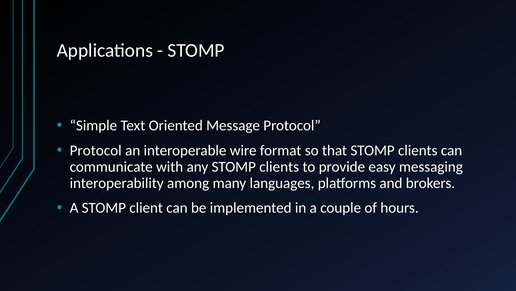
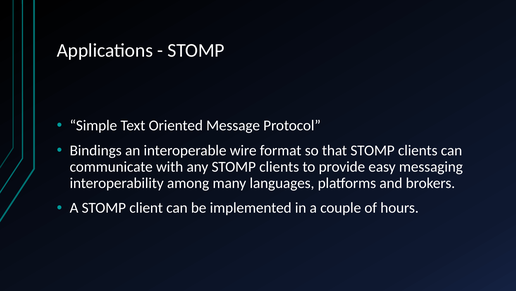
Protocol at (96, 150): Protocol -> Bindings
